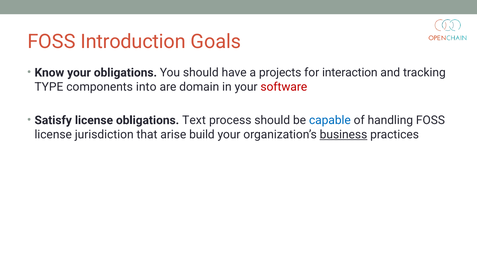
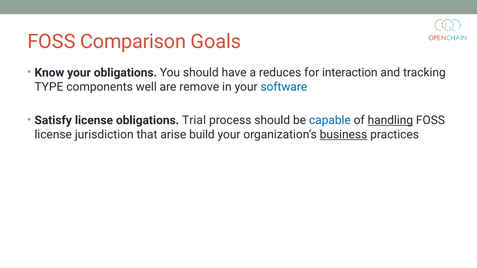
Introduction: Introduction -> Comparison
projects: projects -> reduces
into: into -> well
domain: domain -> remove
software colour: red -> blue
Text: Text -> Trial
handling underline: none -> present
